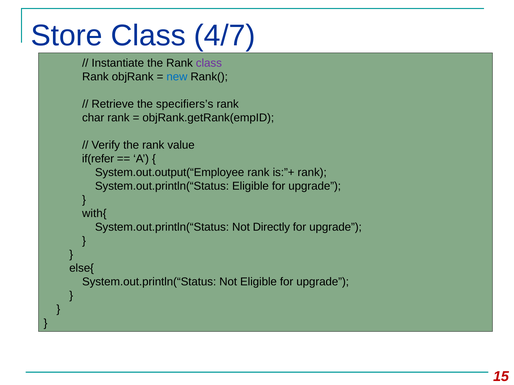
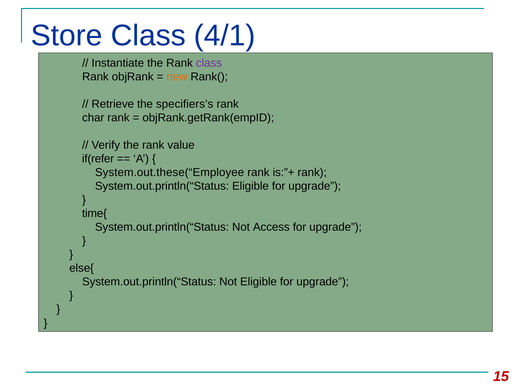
4/7: 4/7 -> 4/1
new colour: blue -> orange
System.out.output(“Employee: System.out.output(“Employee -> System.out.these(“Employee
with{: with{ -> time{
Directly: Directly -> Access
